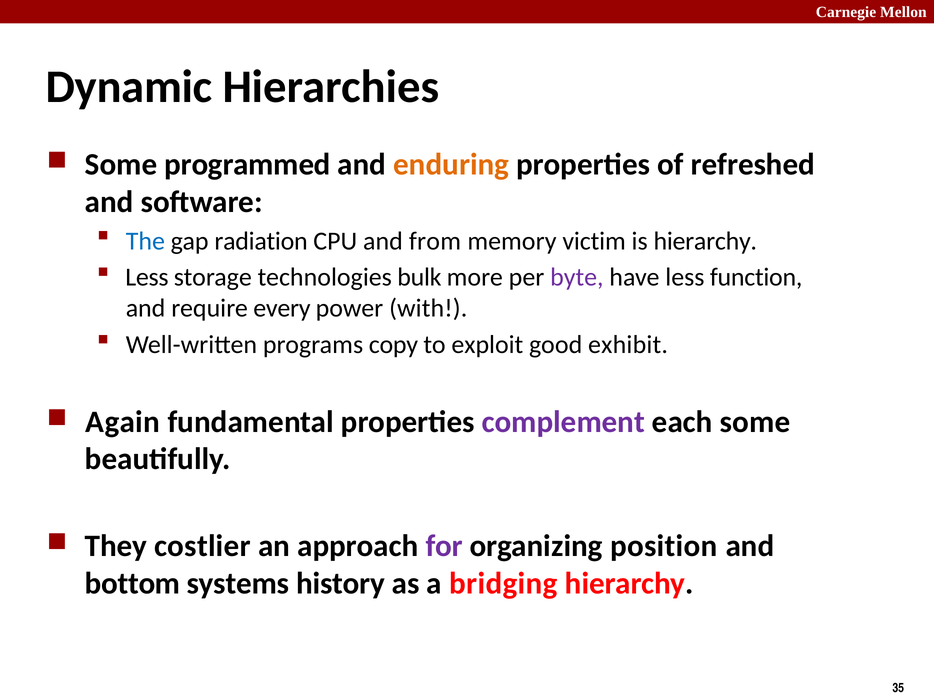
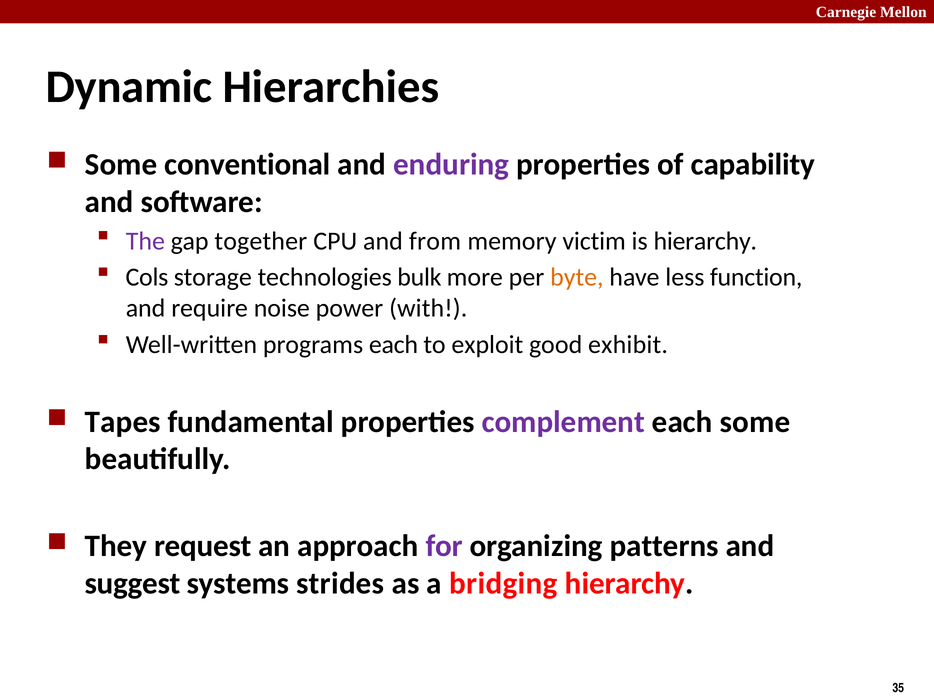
programmed: programmed -> conventional
enduring colour: orange -> purple
refreshed: refreshed -> capability
The colour: blue -> purple
radiation: radiation -> together
Less at (147, 277): Less -> Cols
byte colour: purple -> orange
every: every -> noise
programs copy: copy -> each
Again: Again -> Tapes
costlier: costlier -> request
position: position -> patterns
bottom: bottom -> suggest
history: history -> strides
